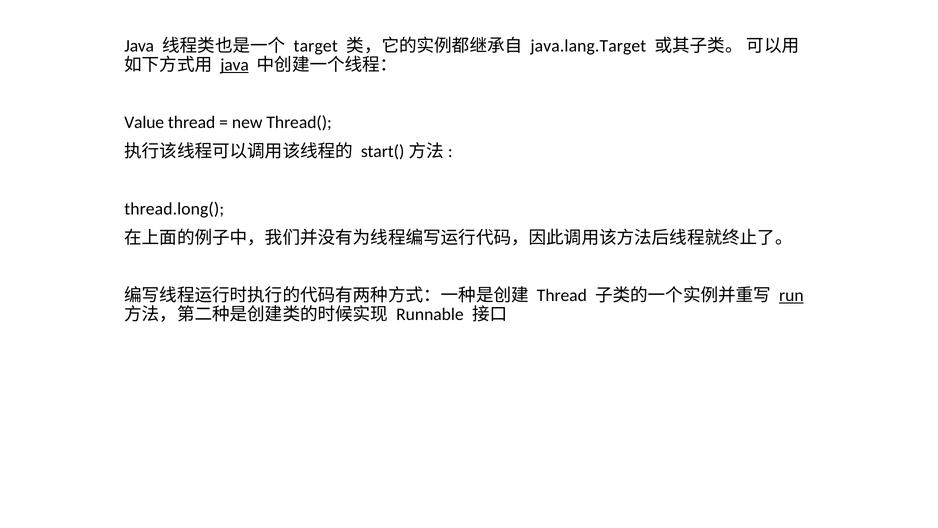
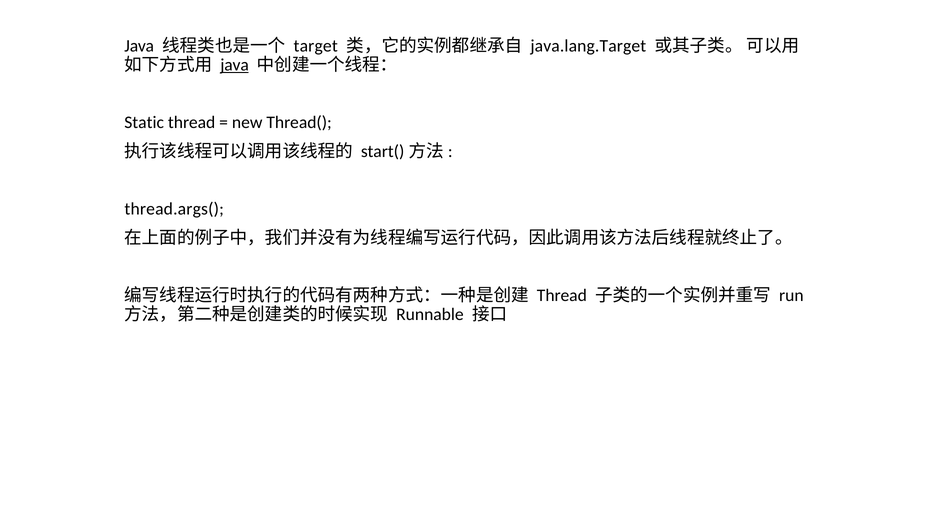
Value: Value -> Static
thread.long(: thread.long( -> thread.args(
run underline: present -> none
